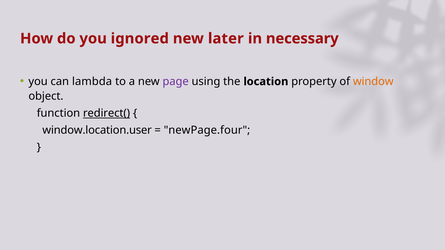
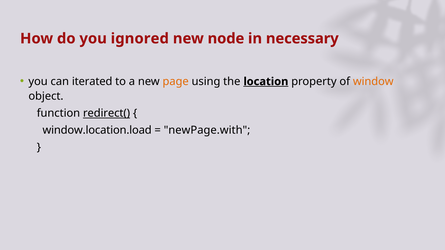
later: later -> node
lambda: lambda -> iterated
page colour: purple -> orange
location underline: none -> present
window.location.user: window.location.user -> window.location.load
newPage.four: newPage.four -> newPage.with
